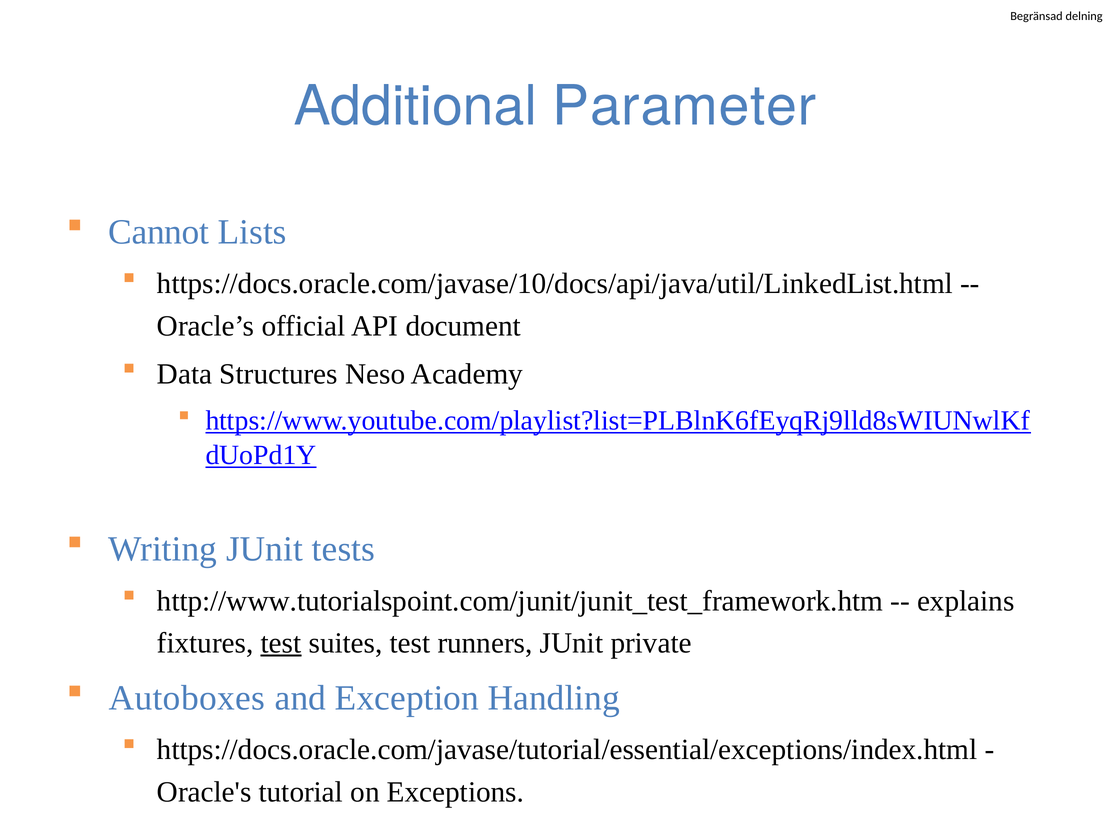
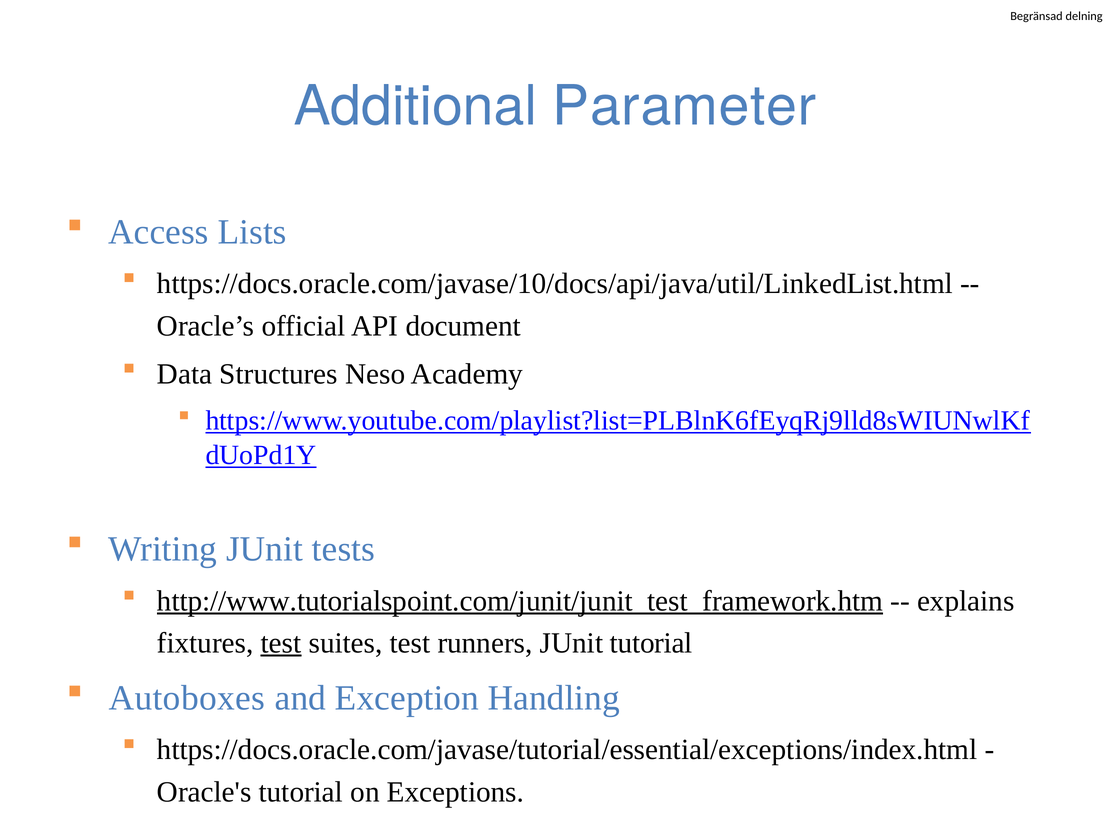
Cannot: Cannot -> Access
http://www.tutorialspoint.com/junit/junit_test_framework.htm underline: none -> present
JUnit private: private -> tutorial
